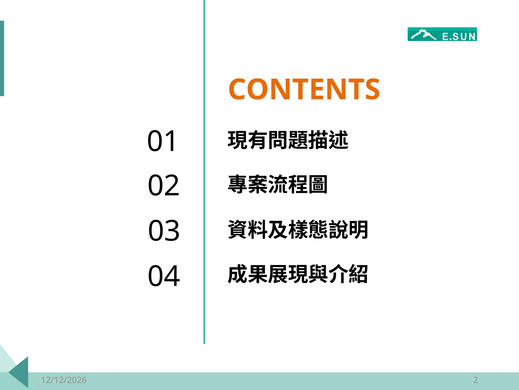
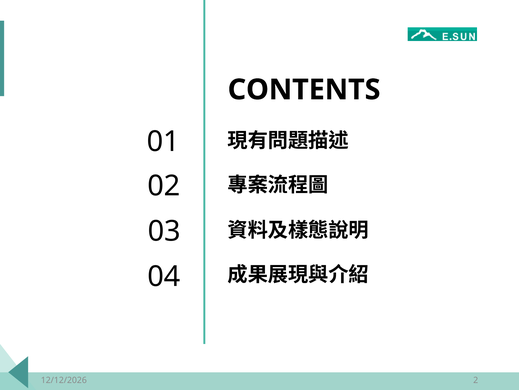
CONTENTS colour: orange -> black
